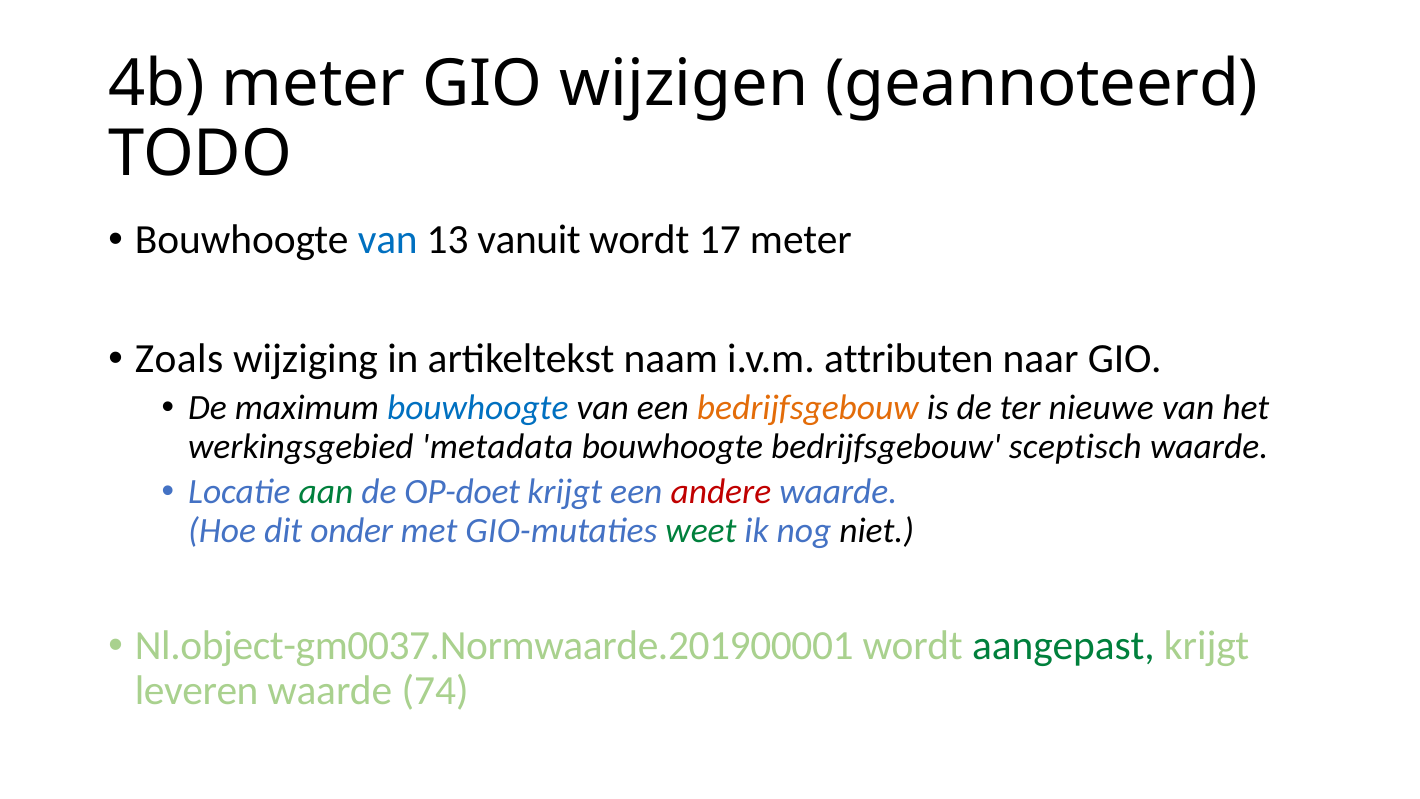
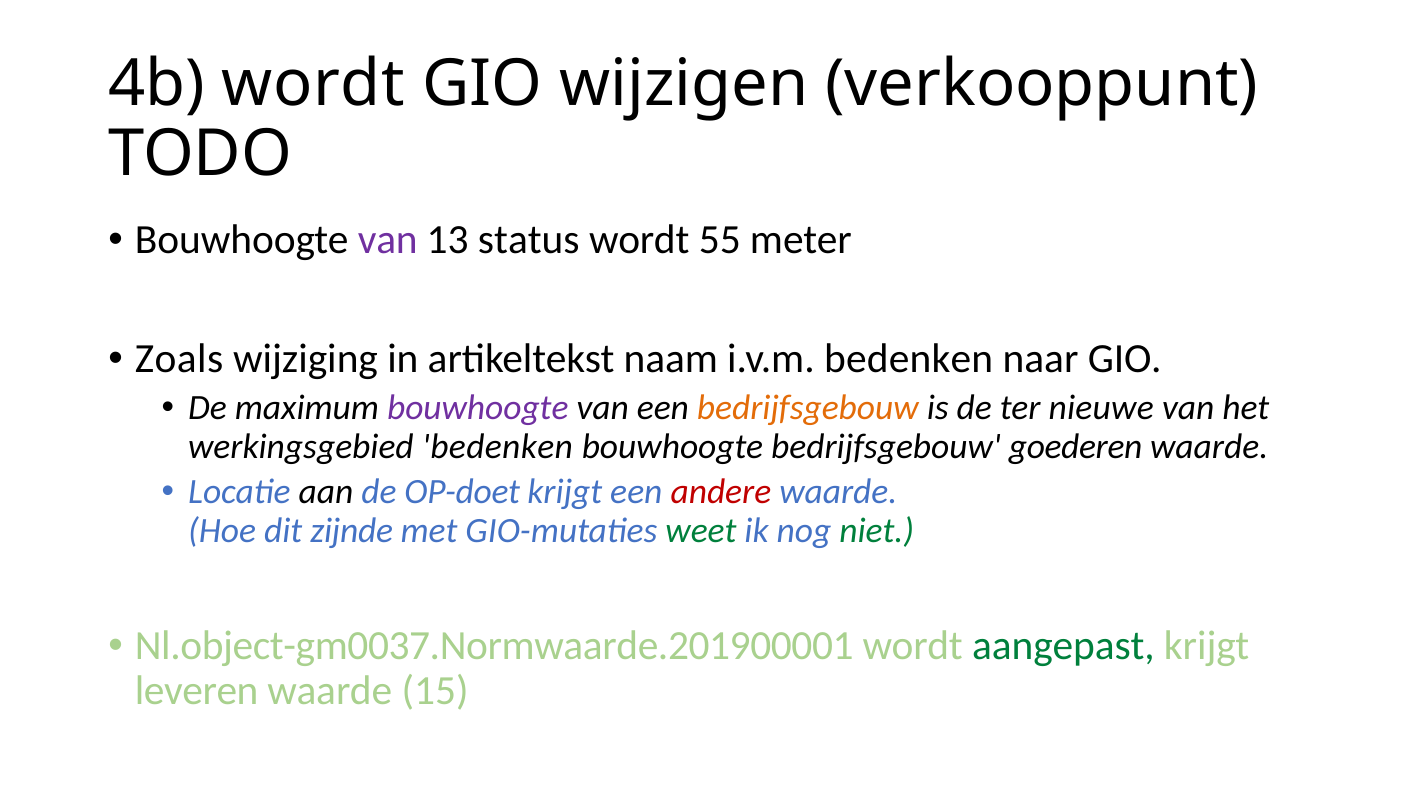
4b meter: meter -> wordt
geannoteerd: geannoteerd -> verkooppunt
van at (388, 240) colour: blue -> purple
vanuit: vanuit -> status
17: 17 -> 55
i.v.m attributen: attributen -> bedenken
bouwhoogte at (478, 408) colour: blue -> purple
werkingsgebied metadata: metadata -> bedenken
sceptisch: sceptisch -> goederen
aan colour: green -> black
onder: onder -> zijnde
niet colour: black -> green
74: 74 -> 15
